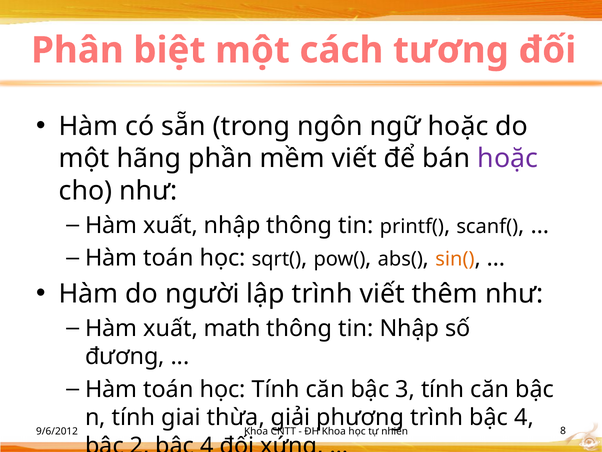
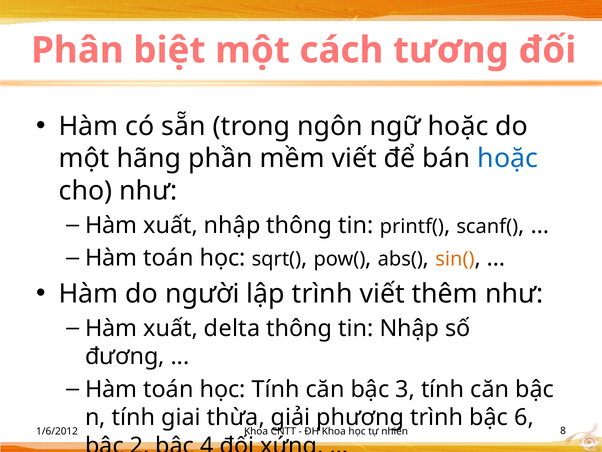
hoặc at (508, 158) colour: purple -> blue
math: math -> delta
trình bậc 4: 4 -> 6
9/6/2012: 9/6/2012 -> 1/6/2012
